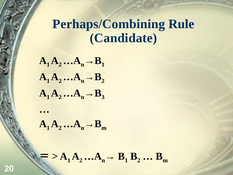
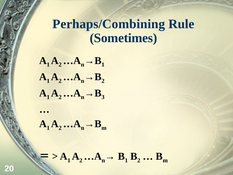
Candidate: Candidate -> Sometimes
